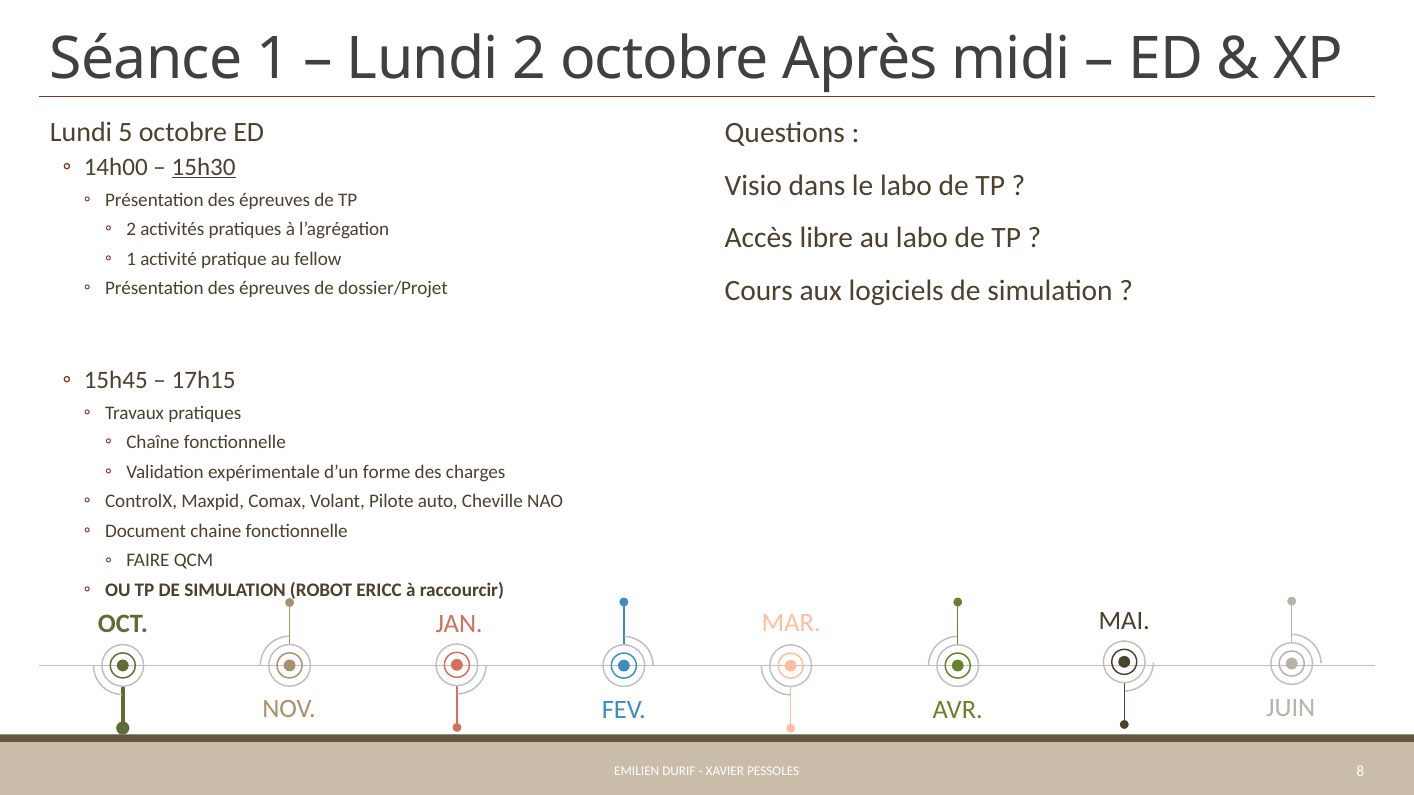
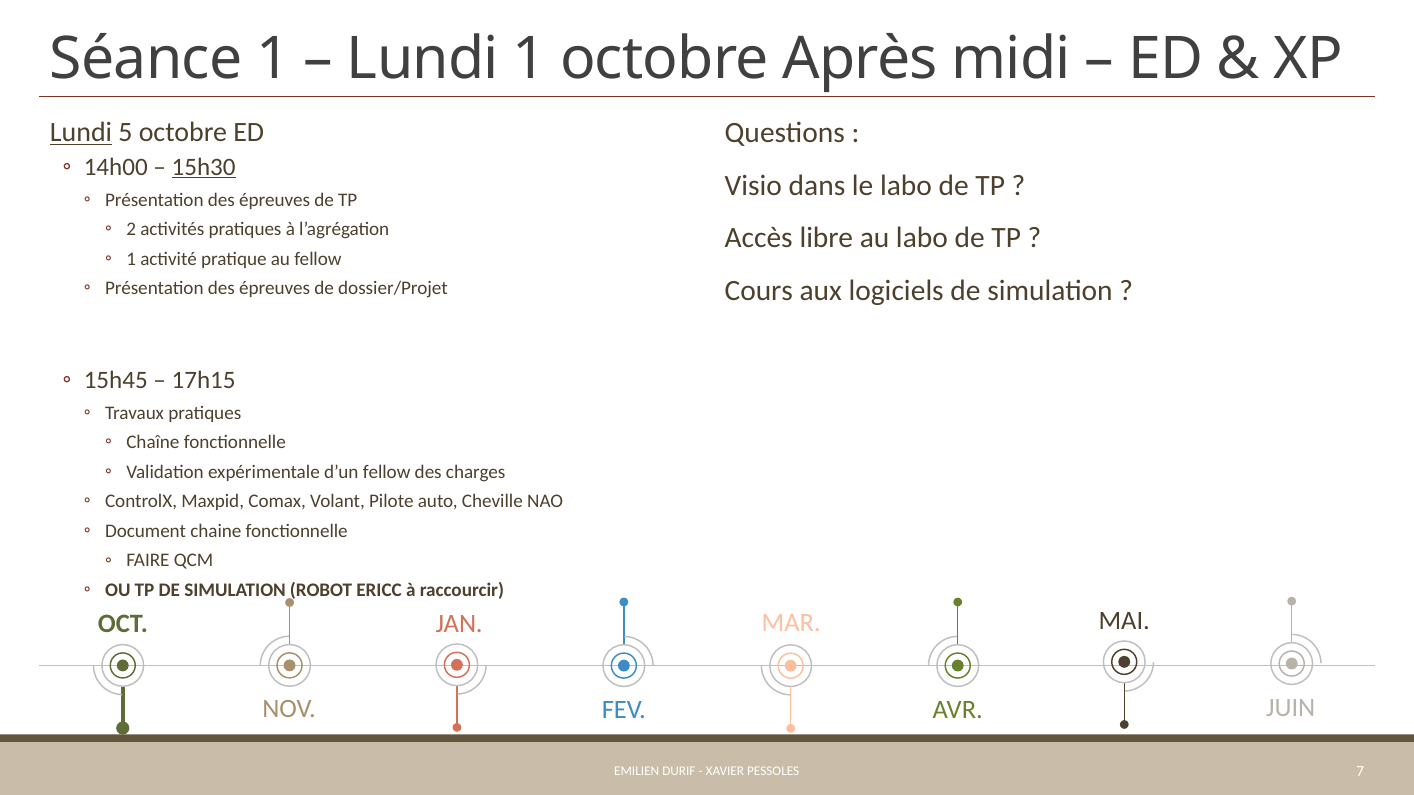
Lundi 2: 2 -> 1
Lundi at (81, 132) underline: none -> present
d’un forme: forme -> fellow
8: 8 -> 7
